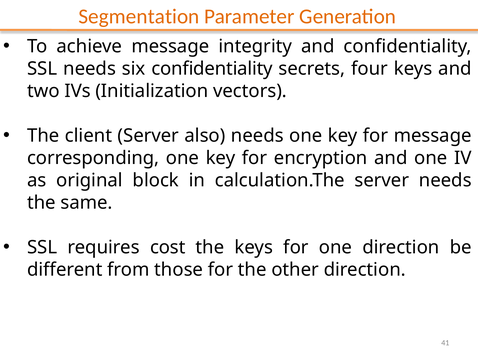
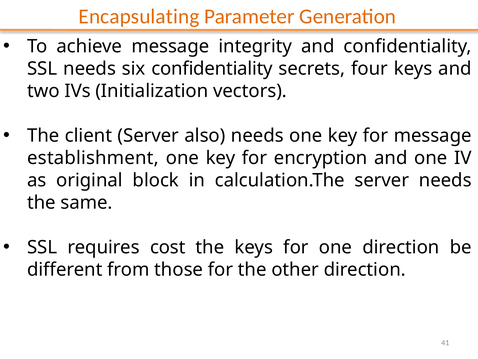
Segmentation: Segmentation -> Encapsulating
corresponding: corresponding -> establishment
